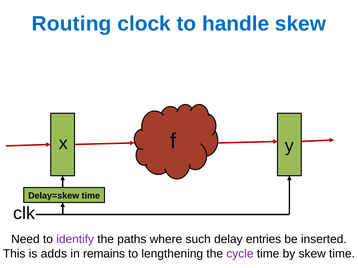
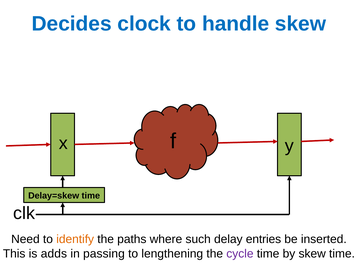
Routing: Routing -> Decides
identify colour: purple -> orange
remains: remains -> passing
